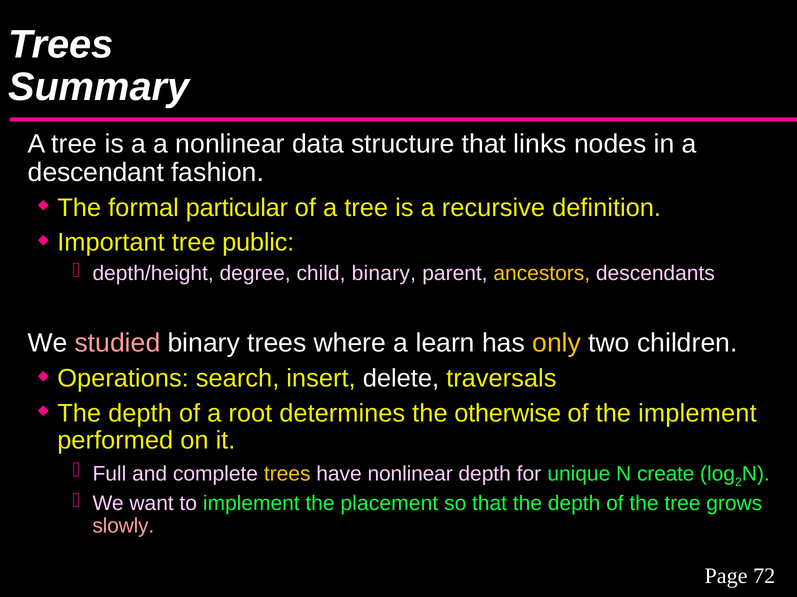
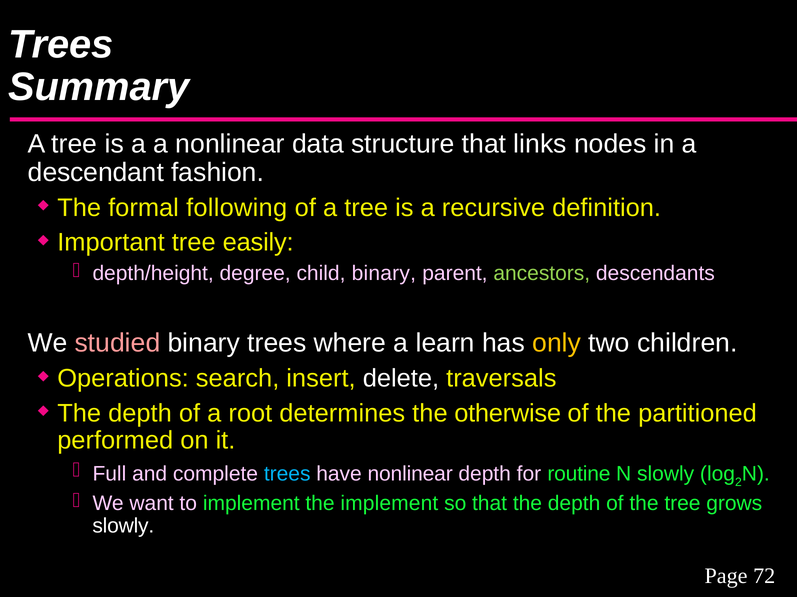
particular: particular -> following
public: public -> easily
ancestors colour: yellow -> light green
the implement: implement -> partitioned
trees at (287, 475) colour: yellow -> light blue
unique: unique -> routine
N create: create -> slowly
the placement: placement -> implement
slowly at (123, 526) colour: pink -> white
